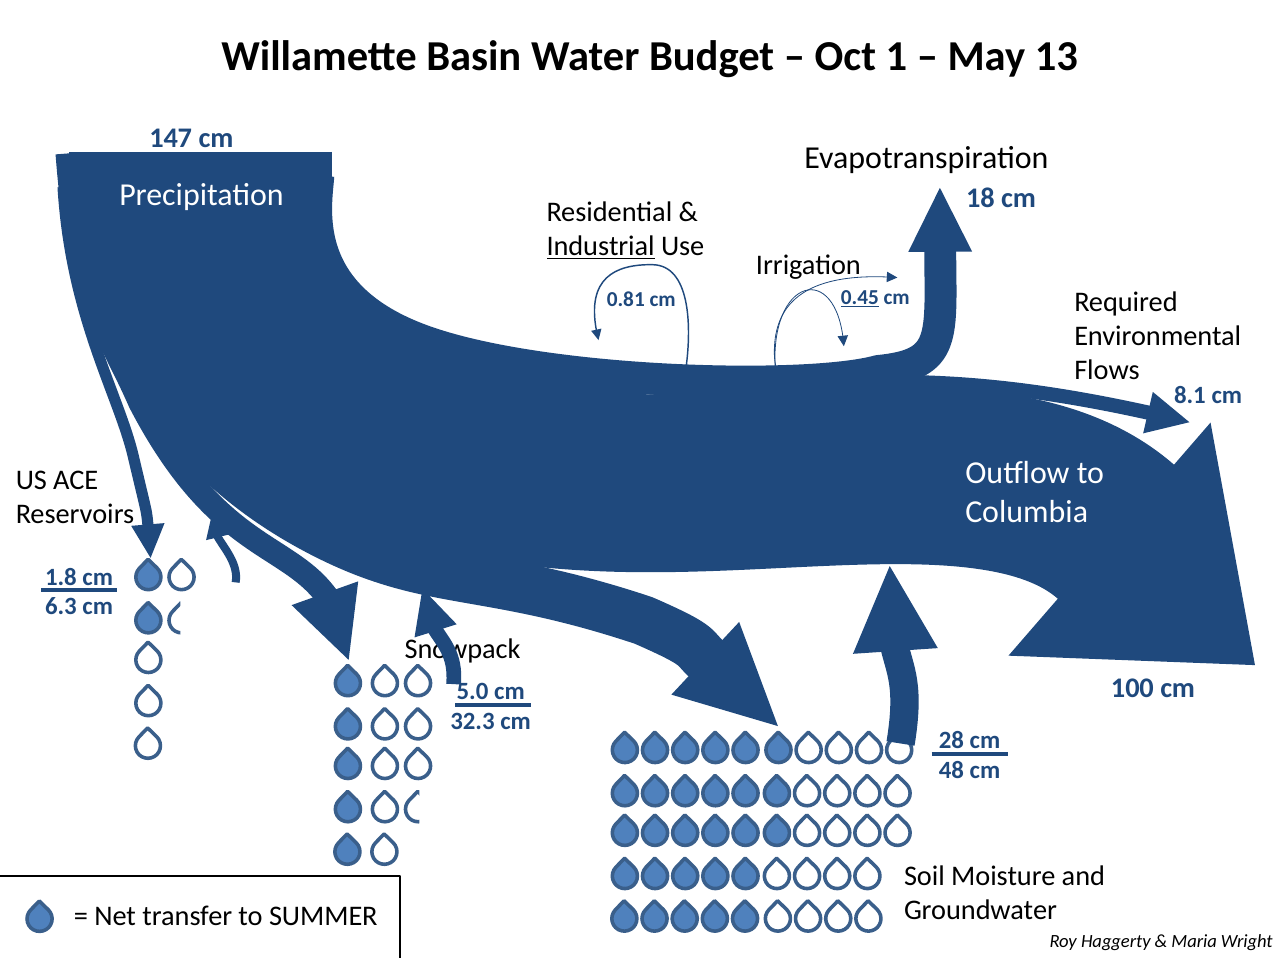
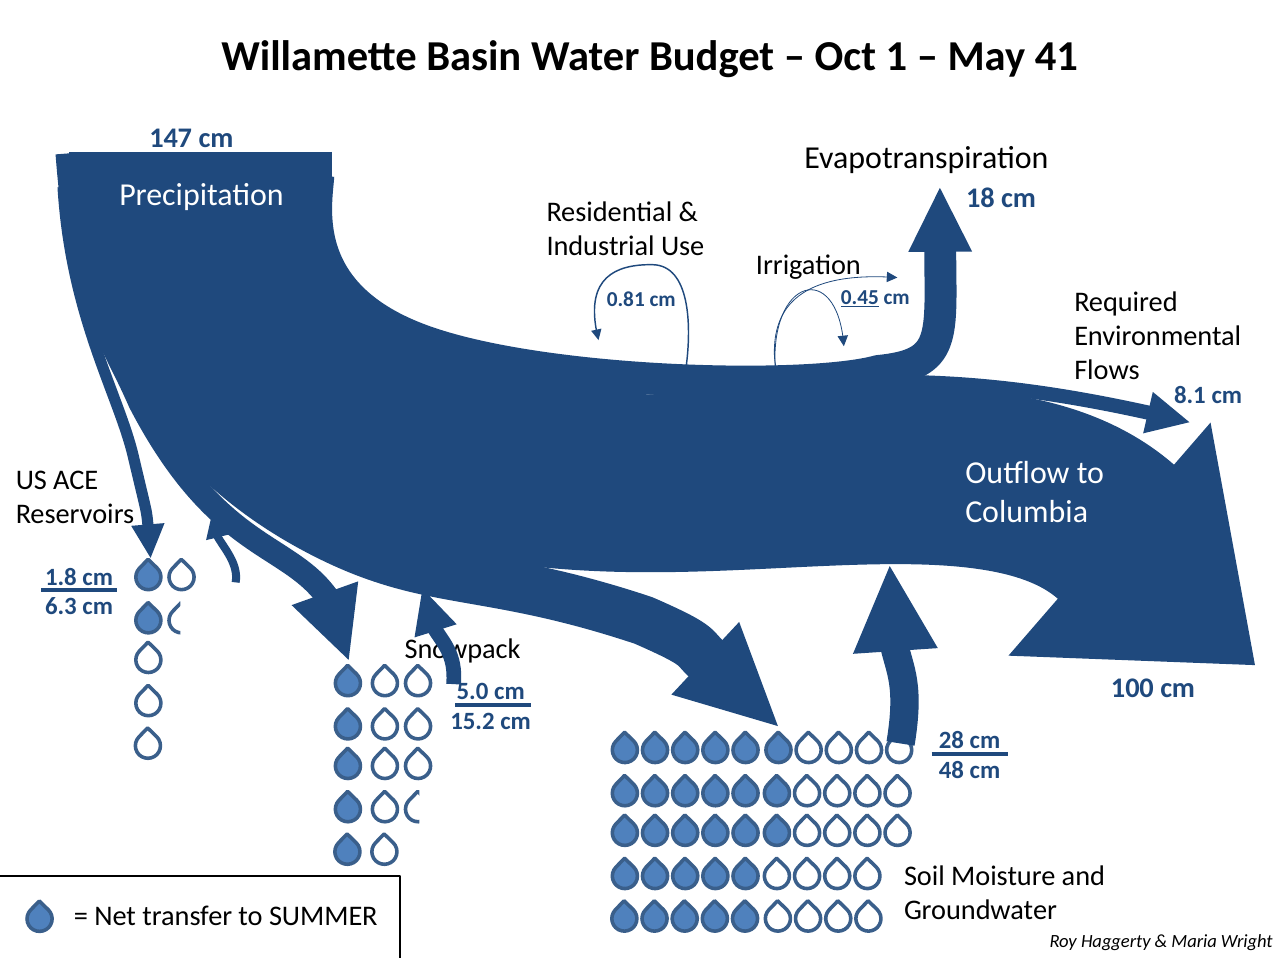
13: 13 -> 41
Industrial underline: present -> none
32.3: 32.3 -> 15.2
